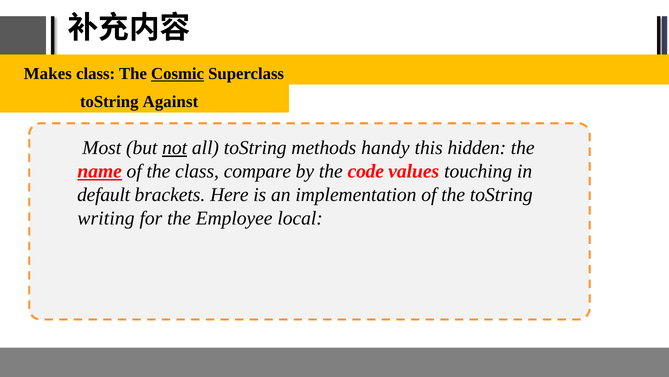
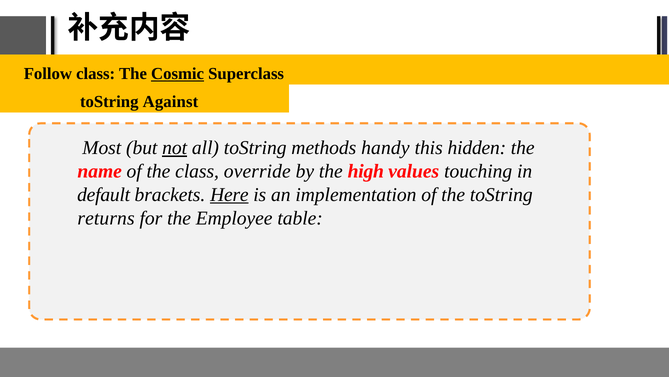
Makes: Makes -> Follow
name underline: present -> none
compare: compare -> override
code: code -> high
Here underline: none -> present
writing: writing -> returns
local: local -> table
